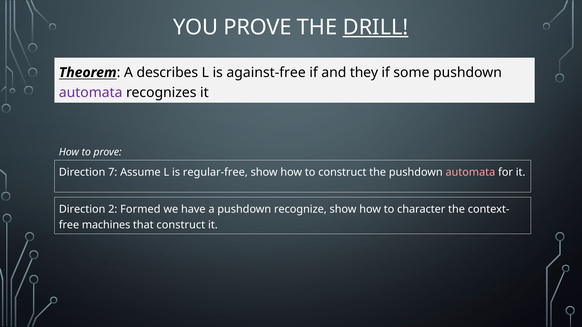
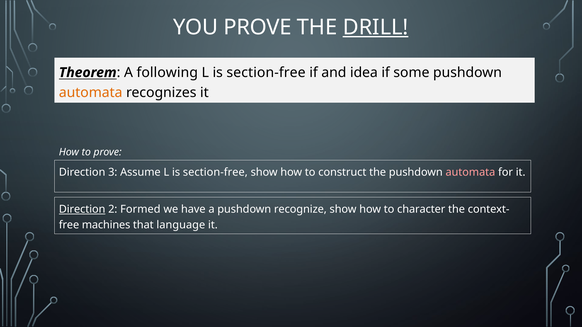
describes: describes -> following
against-free at (266, 73): against-free -> section-free
they: they -> idea
automata at (91, 93) colour: purple -> orange
7: 7 -> 3
Assume L is regular-free: regular-free -> section-free
Direction at (82, 209) underline: none -> present
that construct: construct -> language
